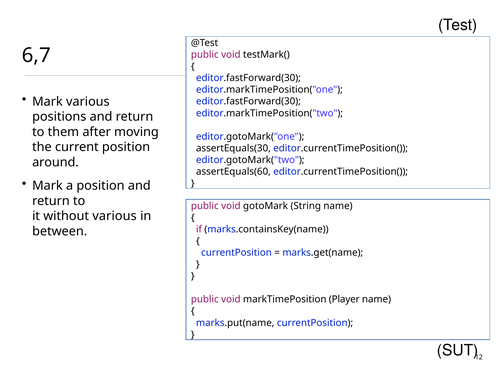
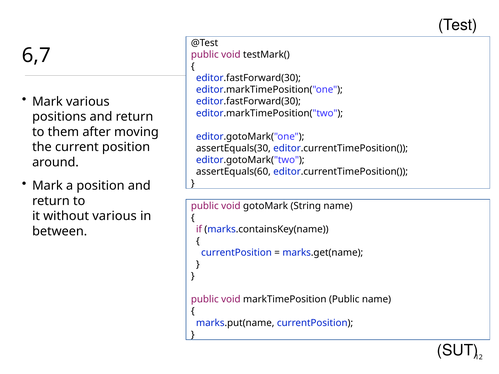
markTimePosition Player: Player -> Public
